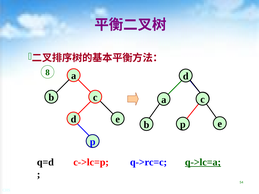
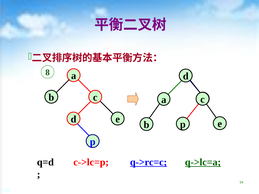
q->rc=c underline: none -> present
